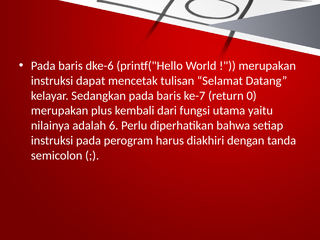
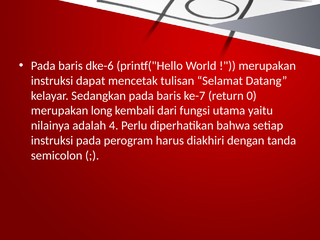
plus: plus -> long
6: 6 -> 4
